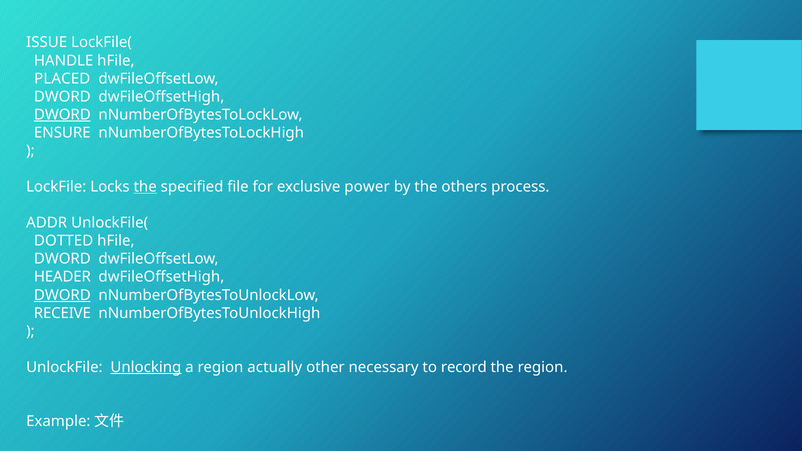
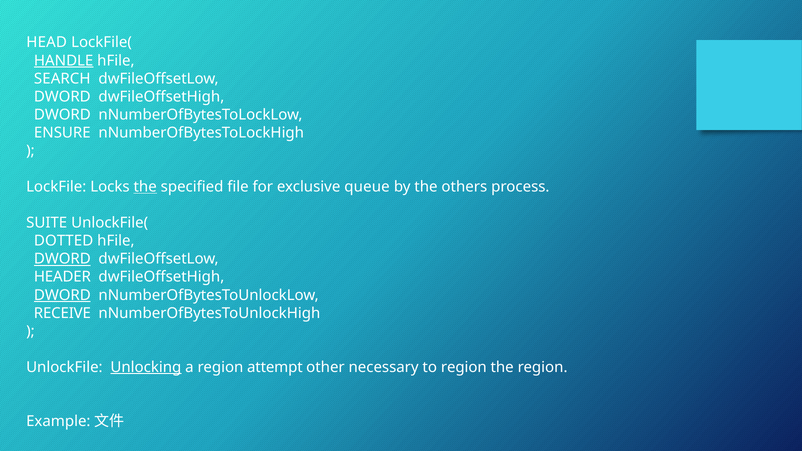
ISSUE: ISSUE -> HEAD
HANDLE underline: none -> present
PLACED: PLACED -> SEARCH
DWORD at (62, 115) underline: present -> none
power: power -> queue
ADDR: ADDR -> SUITE
DWORD at (62, 259) underline: none -> present
actually: actually -> attempt
to record: record -> region
